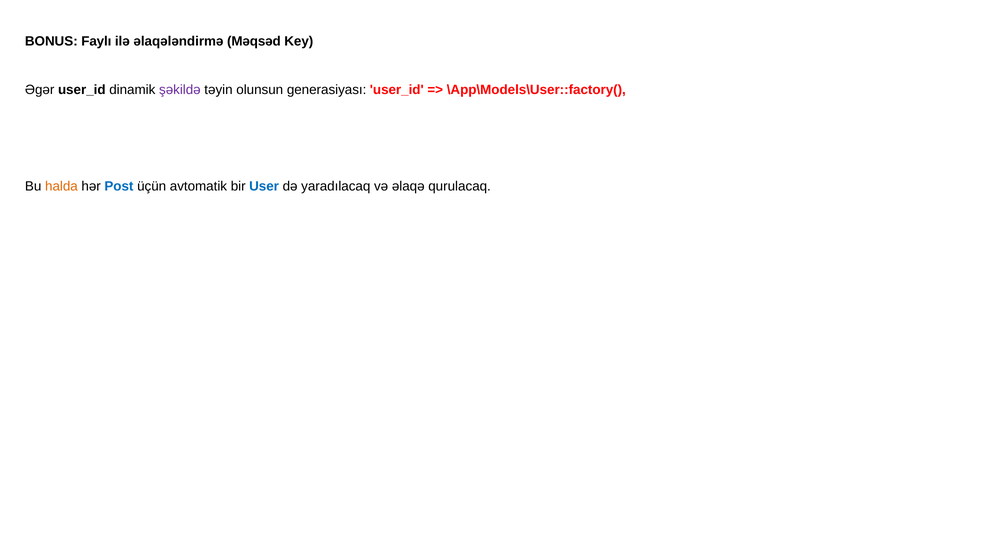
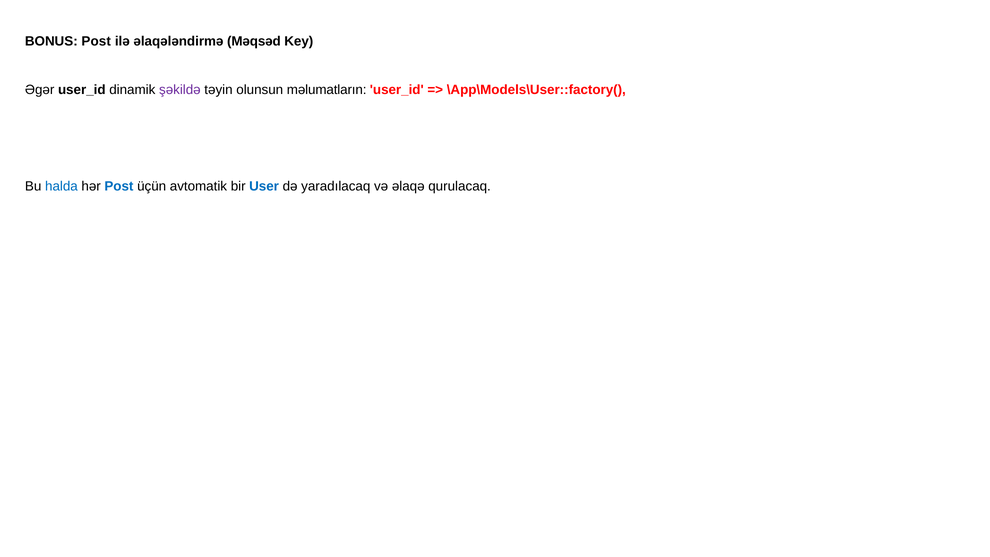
BONUS Faylı: Faylı -> Post
generasiyası: generasiyası -> məlumatların
halda colour: orange -> blue
